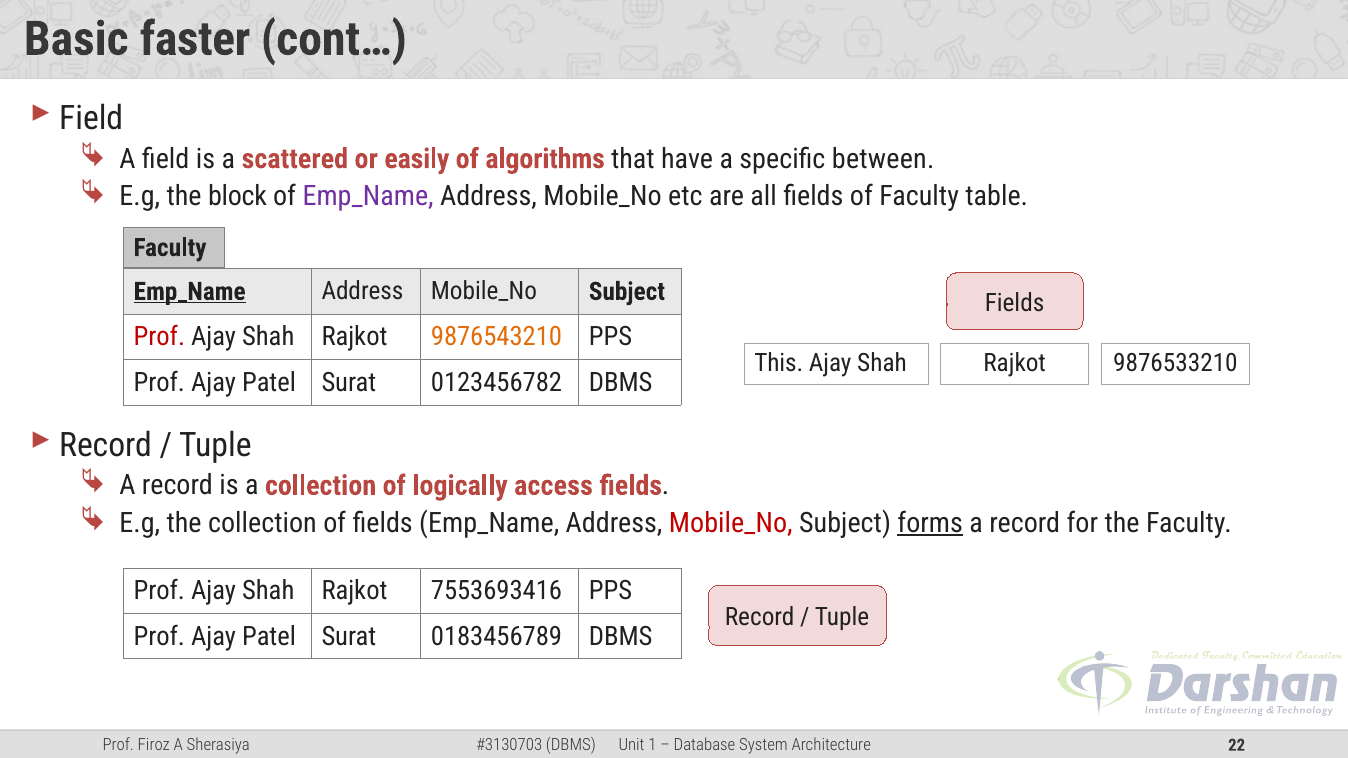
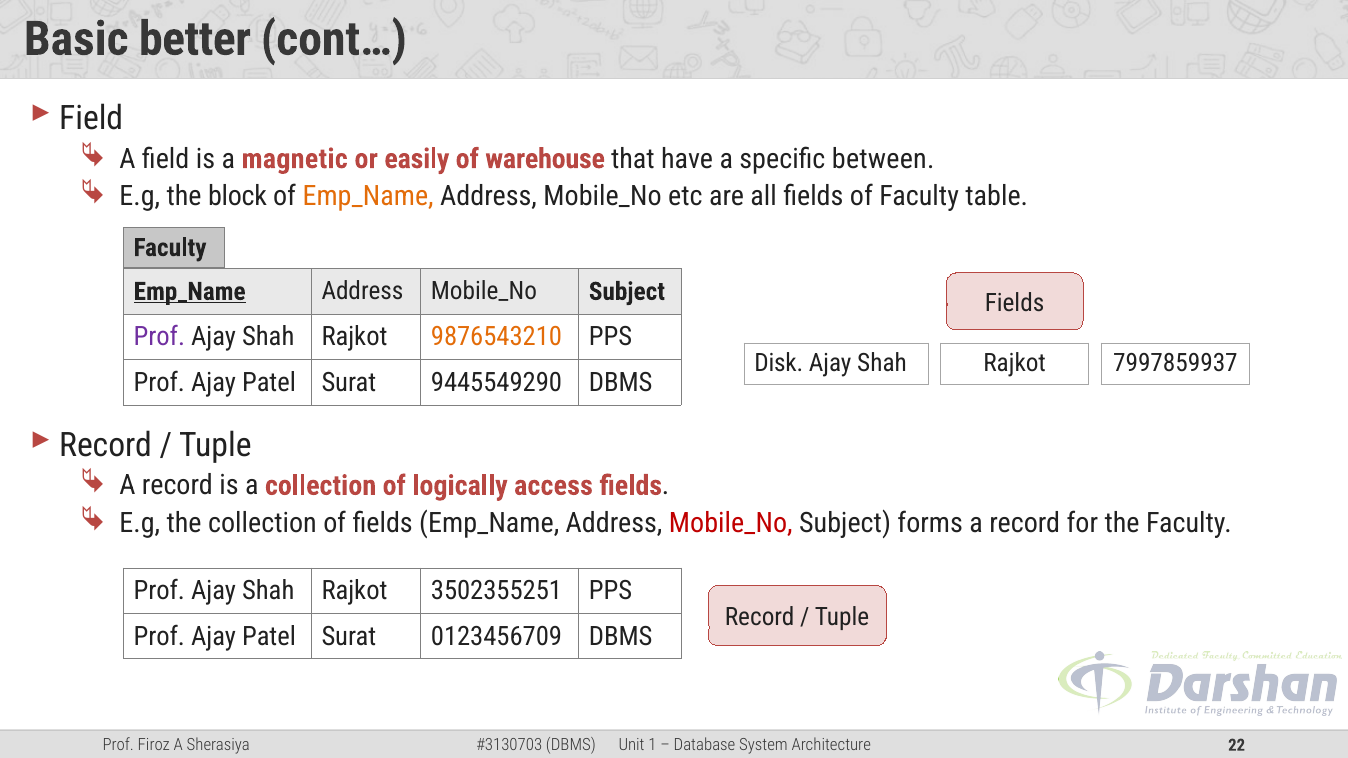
faster: faster -> better
scattered: scattered -> magnetic
algorithms: algorithms -> warehouse
Emp_Name at (368, 196) colour: purple -> orange
Prof at (159, 337) colour: red -> purple
This: This -> Disk
9876533210: 9876533210 -> 7997859937
0123456782: 0123456782 -> 9445549290
forms underline: present -> none
7553693416: 7553693416 -> 3502355251
0183456789: 0183456789 -> 0123456709
